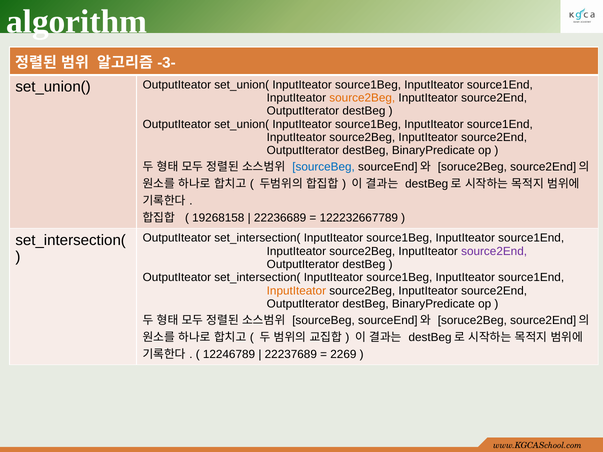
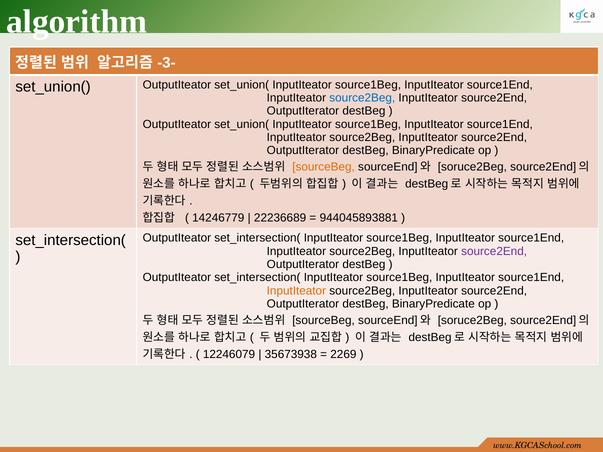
source2Beg at (362, 98) colour: orange -> blue
sourceBeg at (324, 167) colour: blue -> orange
19268158: 19268158 -> 14246779
122232667789: 122232667789 -> 944045893881
12246789: 12246789 -> 12246079
22237689: 22237689 -> 35673938
